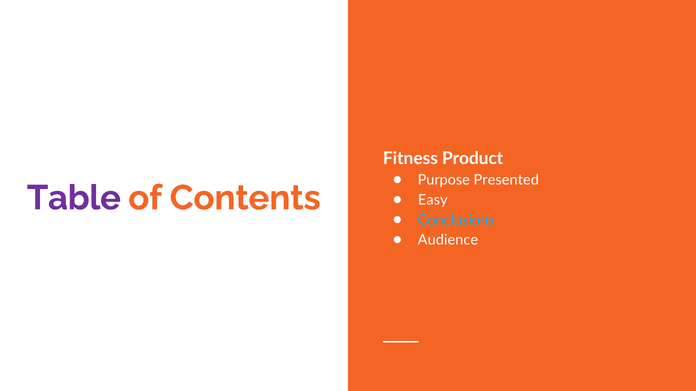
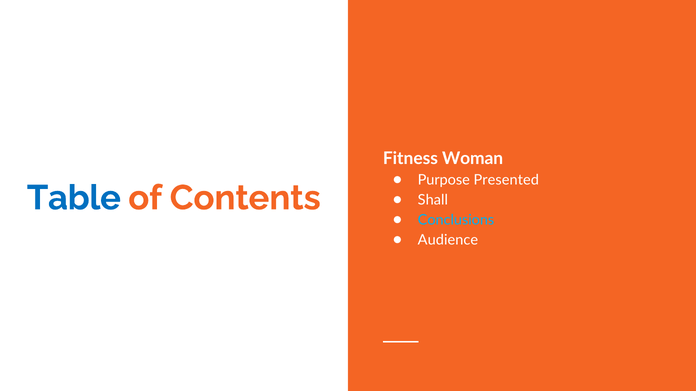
Product: Product -> Woman
Table colour: purple -> blue
Easy: Easy -> Shall
